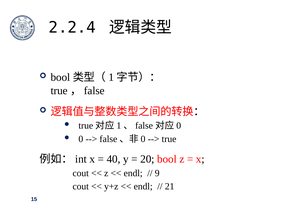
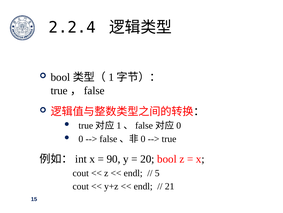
40: 40 -> 90
9: 9 -> 5
